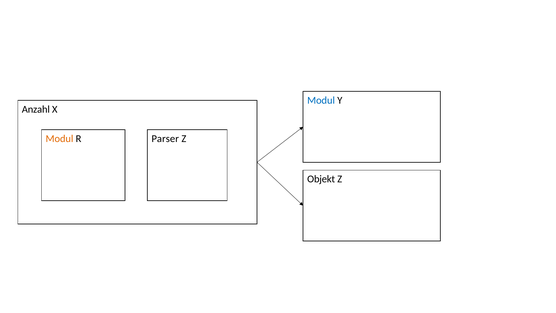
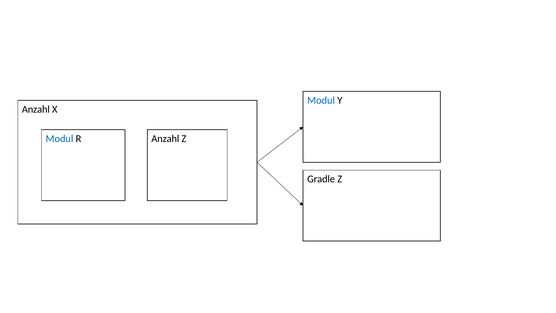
Modul at (59, 139) colour: orange -> blue
R Parser: Parser -> Anzahl
Objekt: Objekt -> Gradle
